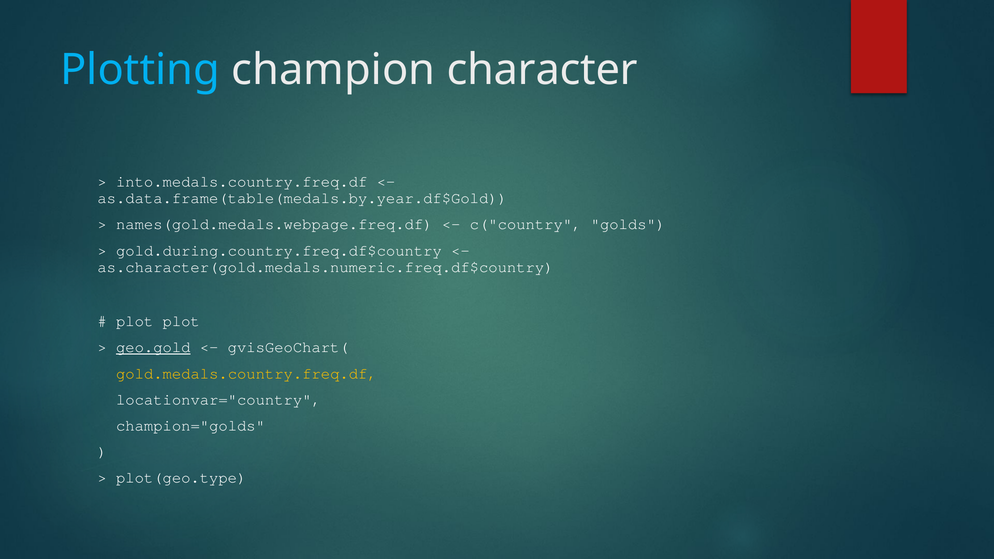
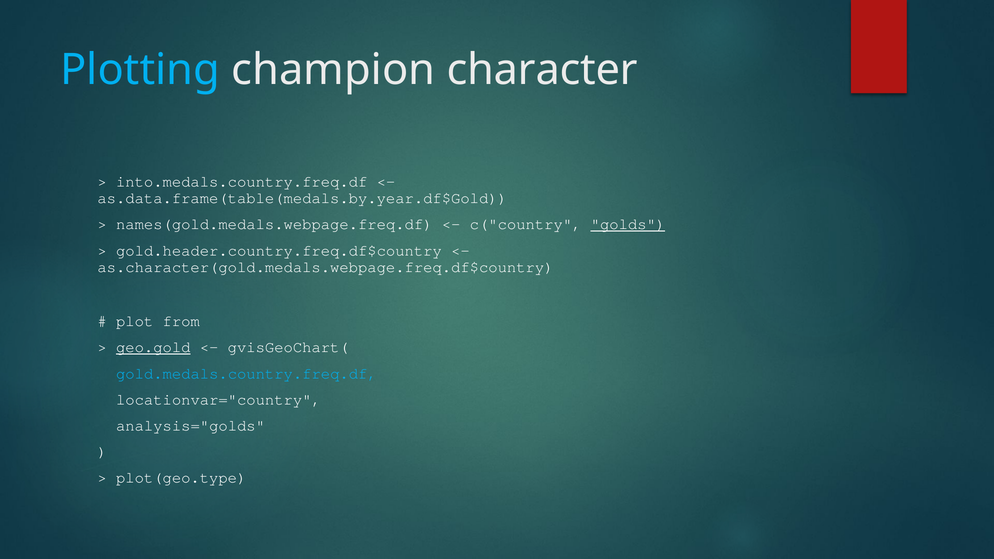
golds underline: none -> present
gold.during.country.freq.df$country: gold.during.country.freq.df$country -> gold.header.country.freq.df$country
as.character(gold.medals.numeric.freq.df$country: as.character(gold.medals.numeric.freq.df$country -> as.character(gold.medals.webpage.freq.df$country
plot plot: plot -> from
gold.medals.country.freq.df colour: yellow -> light blue
champion="golds: champion="golds -> analysis="golds
